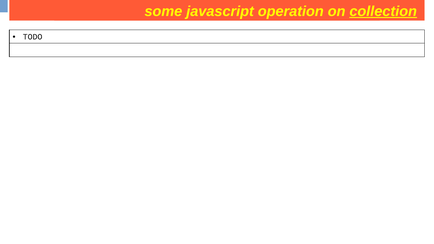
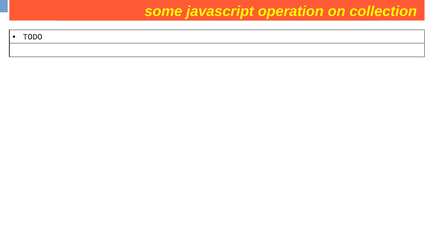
collection at (383, 11) underline: present -> none
